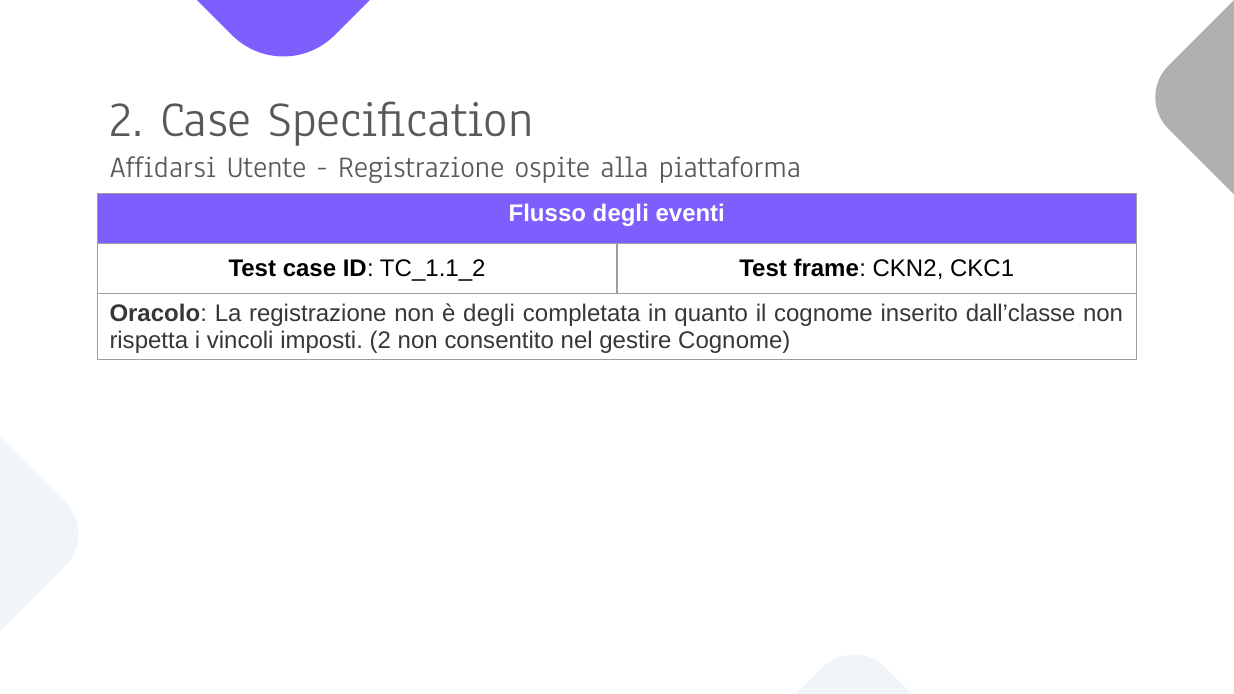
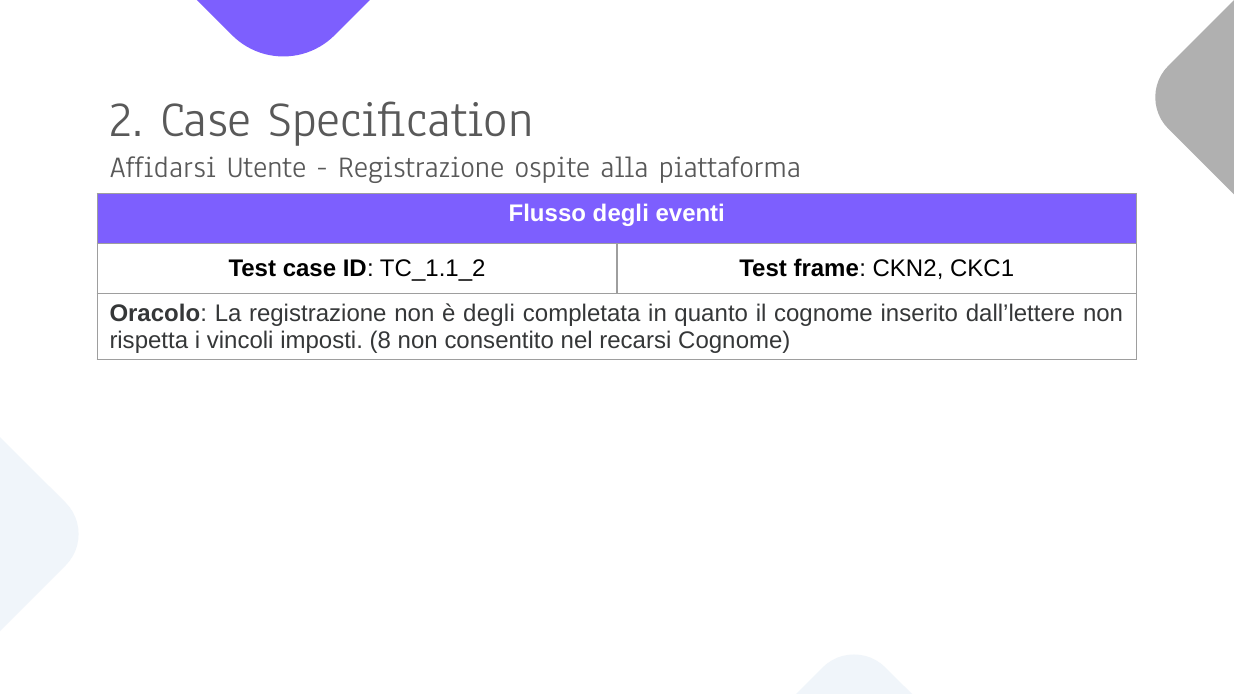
dall’classe: dall’classe -> dall’lettere
imposti 2: 2 -> 8
gestire: gestire -> recarsi
